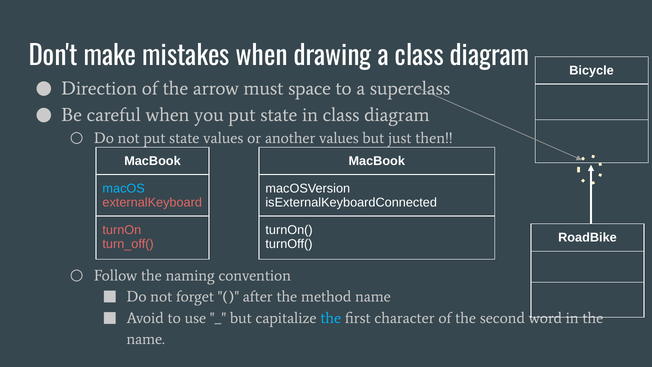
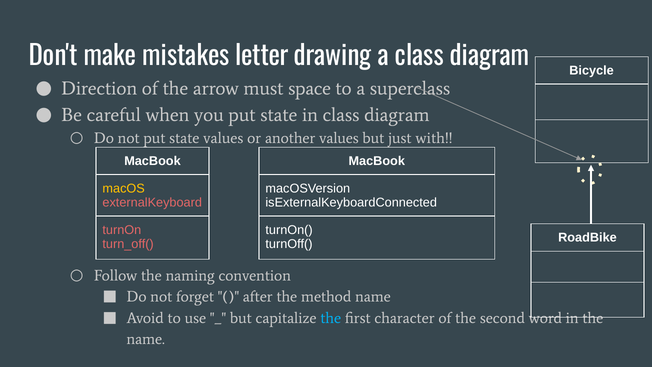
mistakes when: when -> letter
then: then -> with
macOS colour: light blue -> yellow
